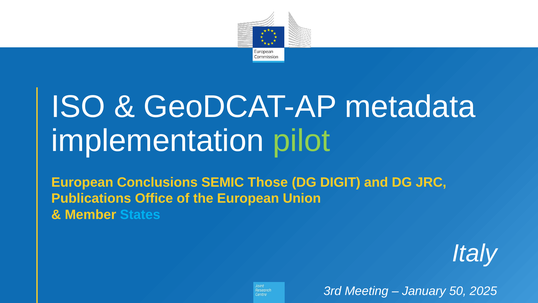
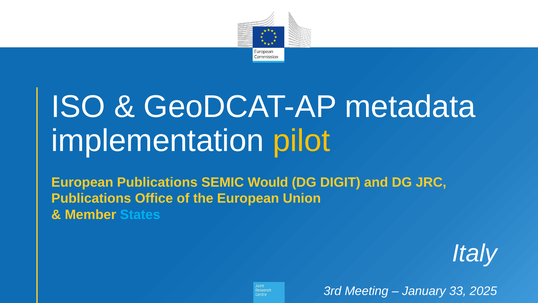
pilot colour: light green -> yellow
European Conclusions: Conclusions -> Publications
Those: Those -> Would
50: 50 -> 33
